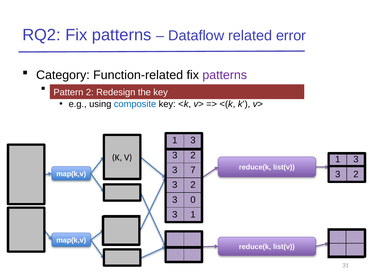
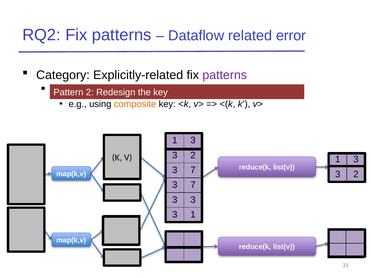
Function-related: Function-related -> Explicitly-related
composite colour: blue -> orange
2 at (193, 185): 2 -> 7
0 at (193, 200): 0 -> 3
